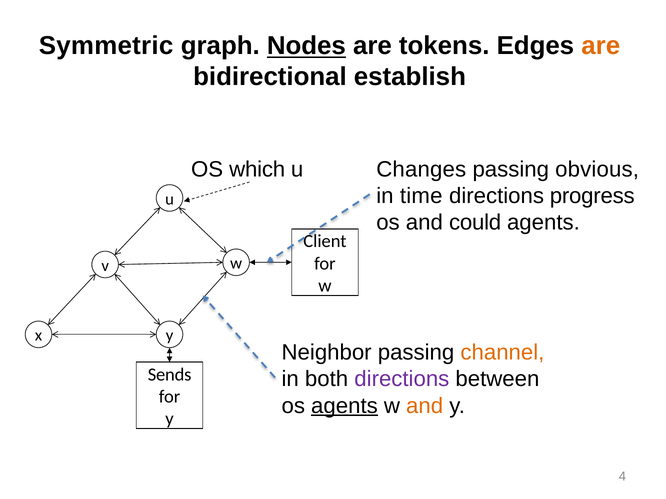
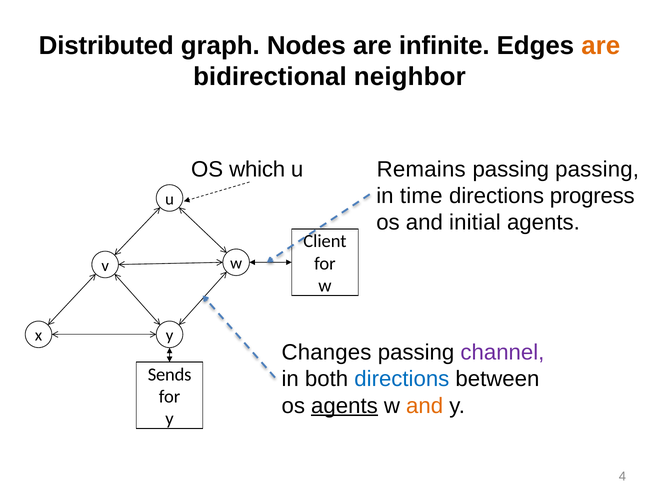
Symmetric: Symmetric -> Distributed
Nodes underline: present -> none
tokens: tokens -> infinite
establish: establish -> neighbor
Changes: Changes -> Remains
passing obvious: obvious -> passing
could: could -> initial
Neighbor: Neighbor -> Changes
channel colour: orange -> purple
directions at (402, 380) colour: purple -> blue
